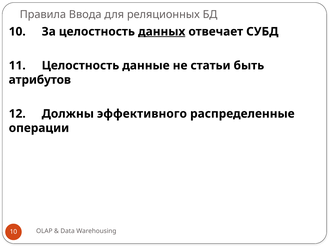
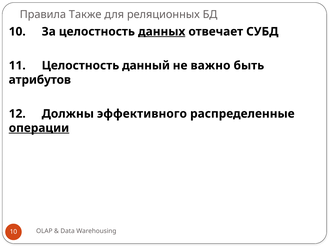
Ввода: Ввода -> Также
данные: данные -> данный
статьи: статьи -> важно
операции underline: none -> present
